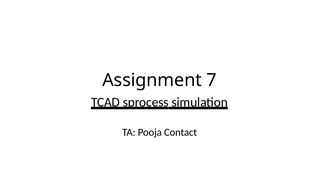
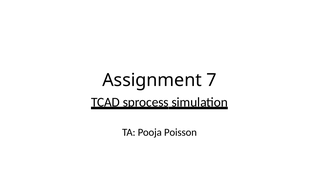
Contact: Contact -> Poisson
